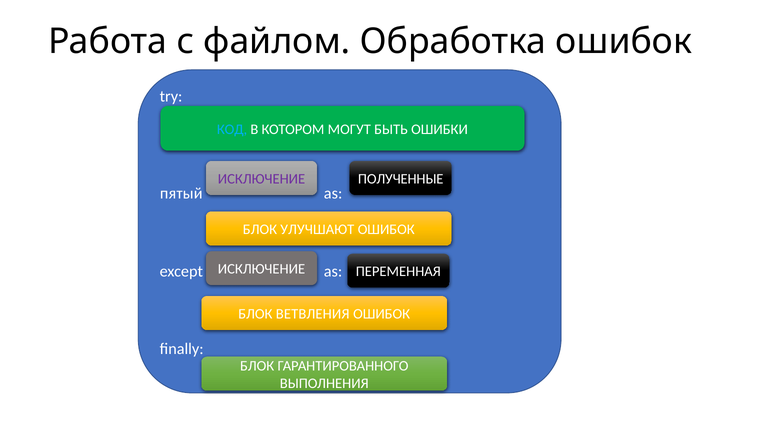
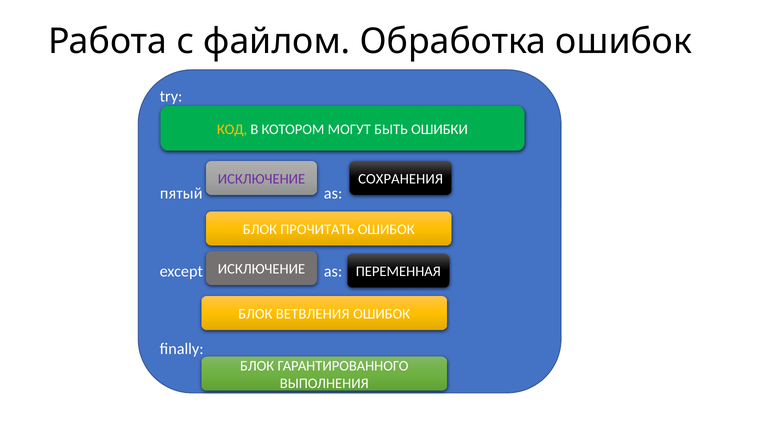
КОД colour: light blue -> yellow
ПОЛУЧЕННЫЕ: ПОЛУЧЕННЫЕ -> СОХРАНЕНИЯ
УЛУЧШАЮТ: УЛУЧШАЮТ -> ПРОЧИТАТЬ
